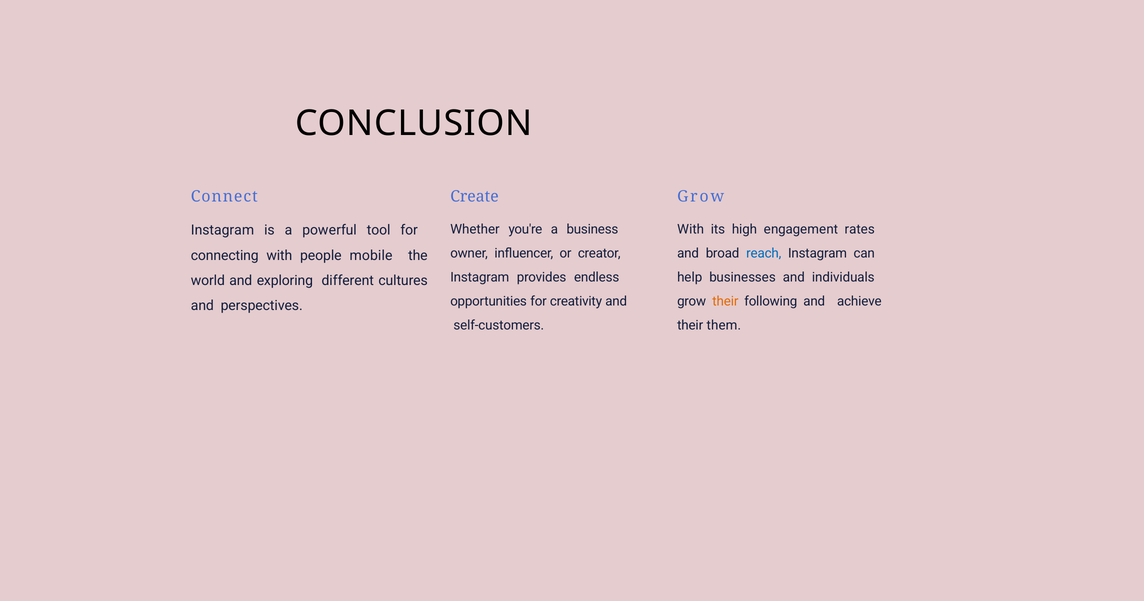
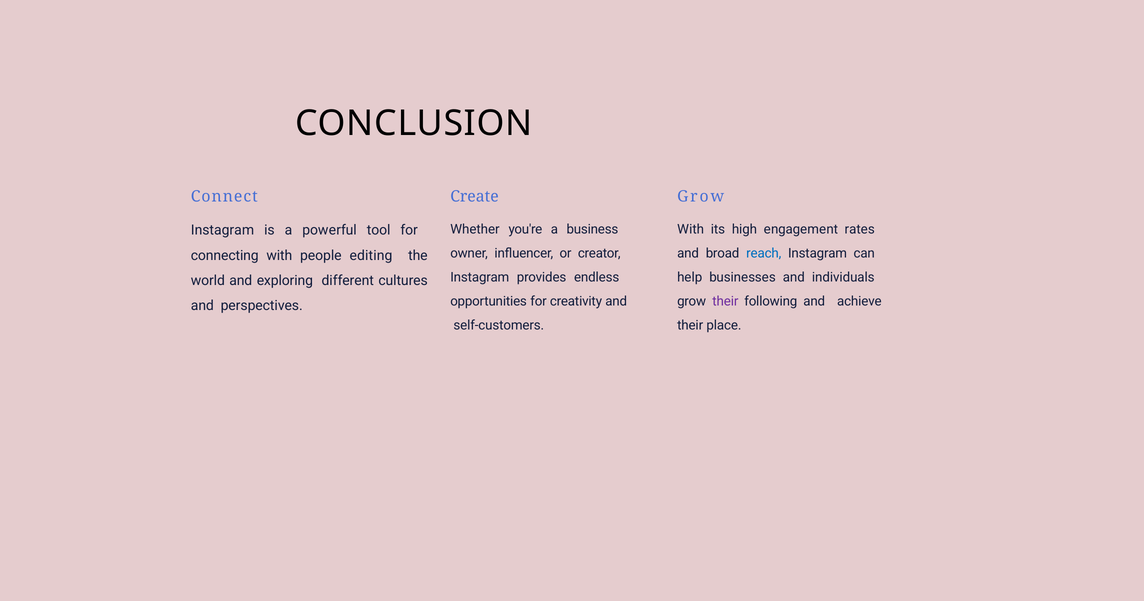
mobile: mobile -> editing
their at (725, 302) colour: orange -> purple
them: them -> place
